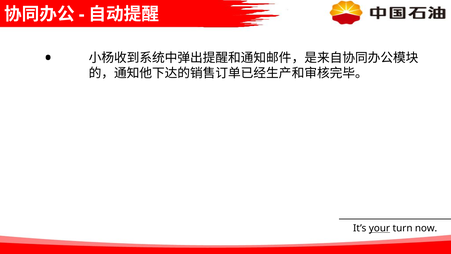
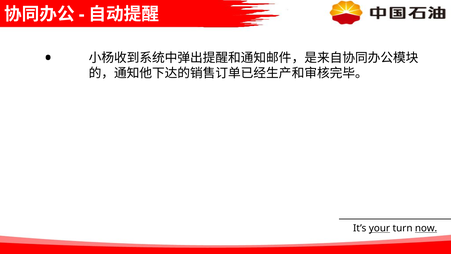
now underline: none -> present
